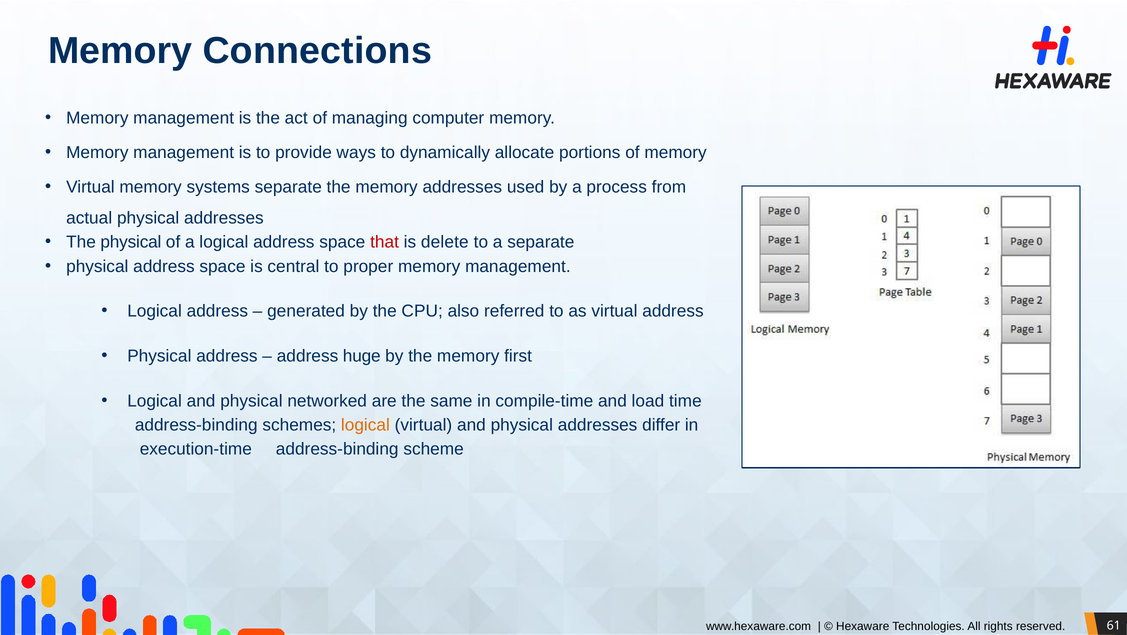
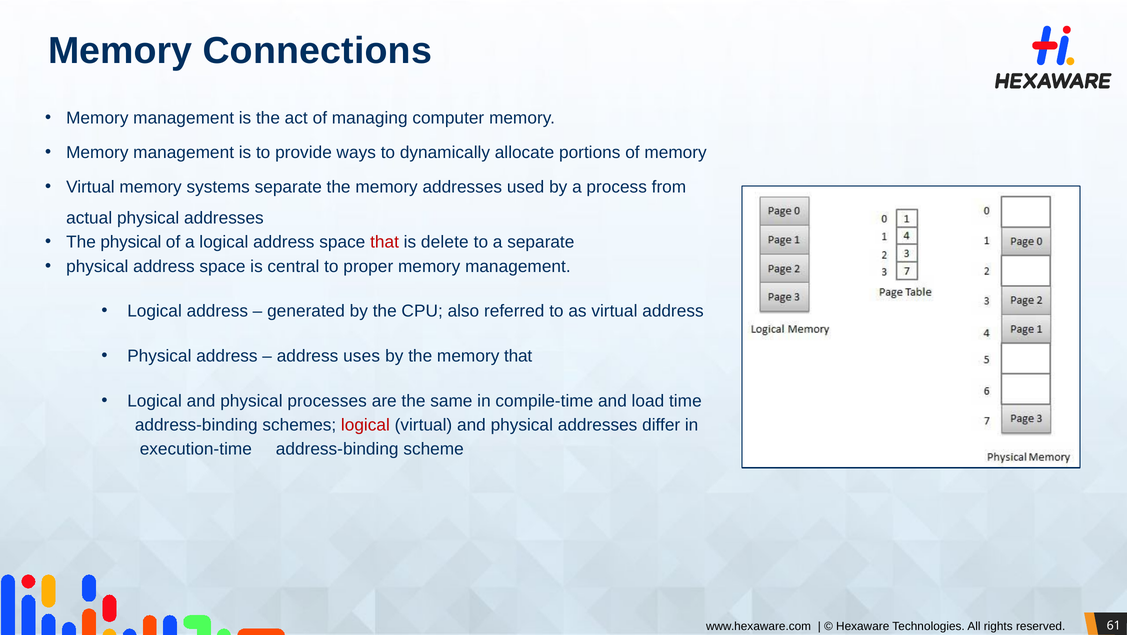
huge: huge -> uses
memory first: first -> that
networked: networked -> processes
logical at (365, 425) colour: orange -> red
